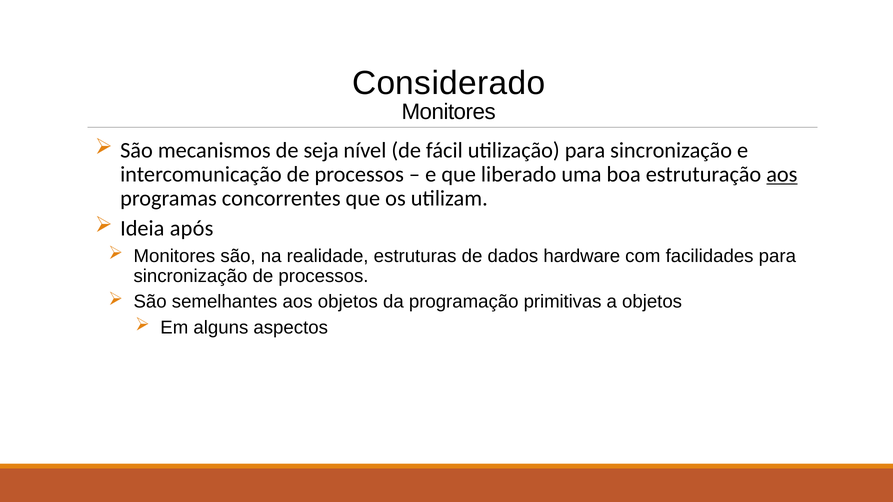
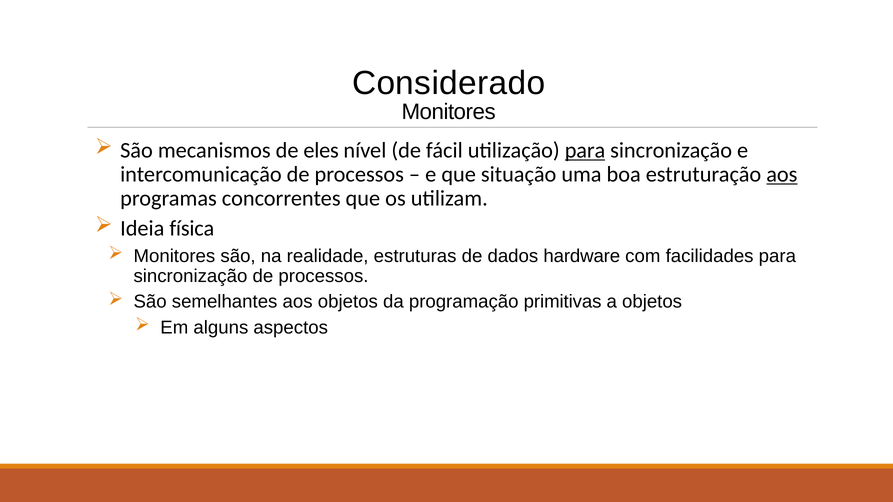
seja: seja -> eles
para at (585, 150) underline: none -> present
liberado: liberado -> situação
após: após -> física
